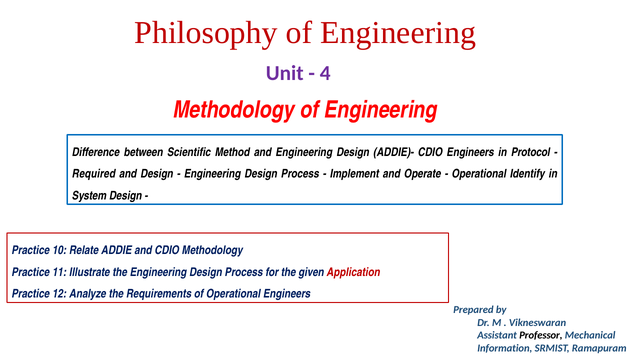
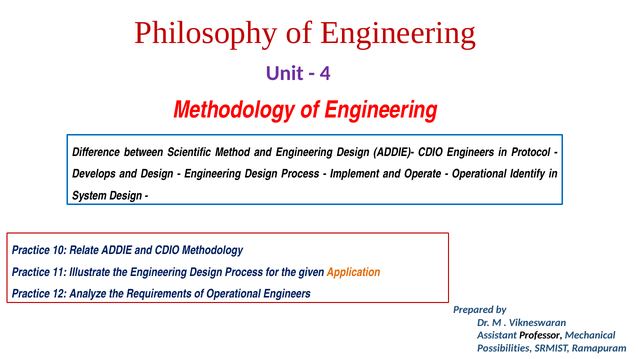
Required: Required -> Develops
Application colour: red -> orange
Information: Information -> Possibilities
